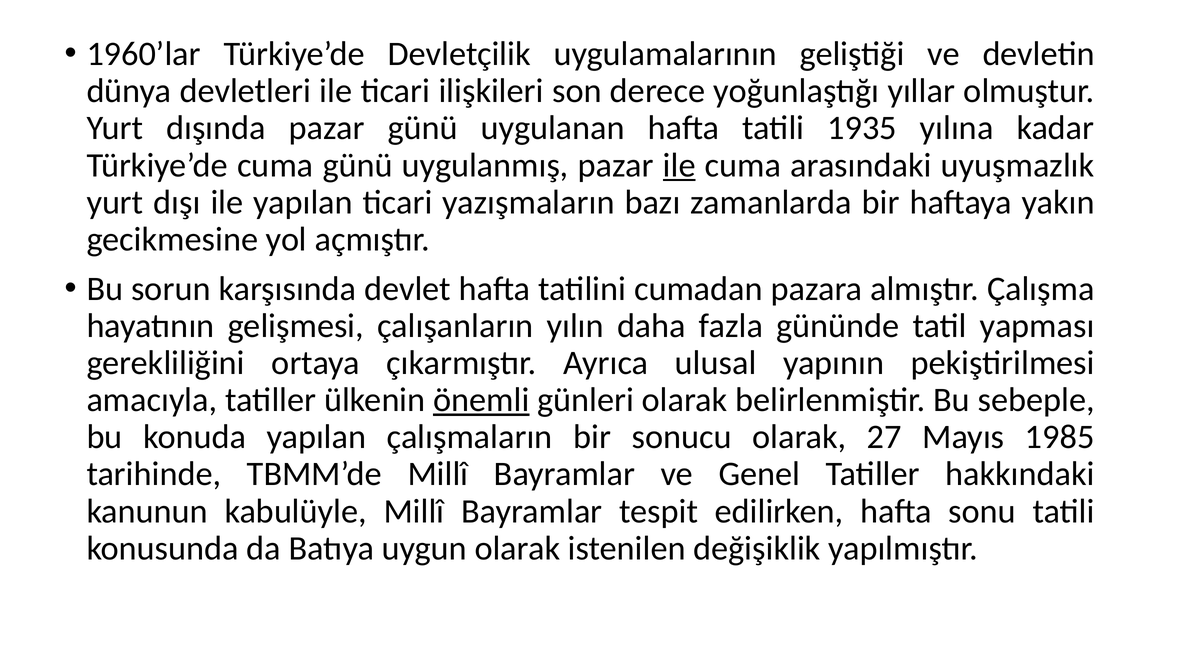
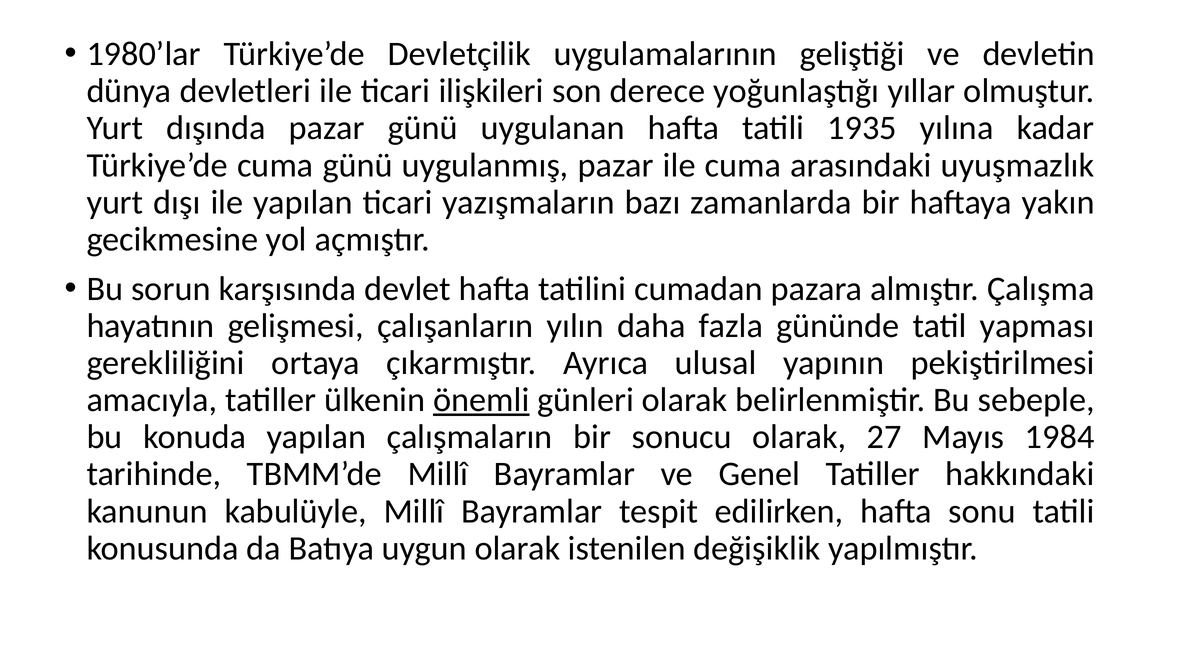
1960’lar: 1960’lar -> 1980’lar
ile at (679, 165) underline: present -> none
1985: 1985 -> 1984
